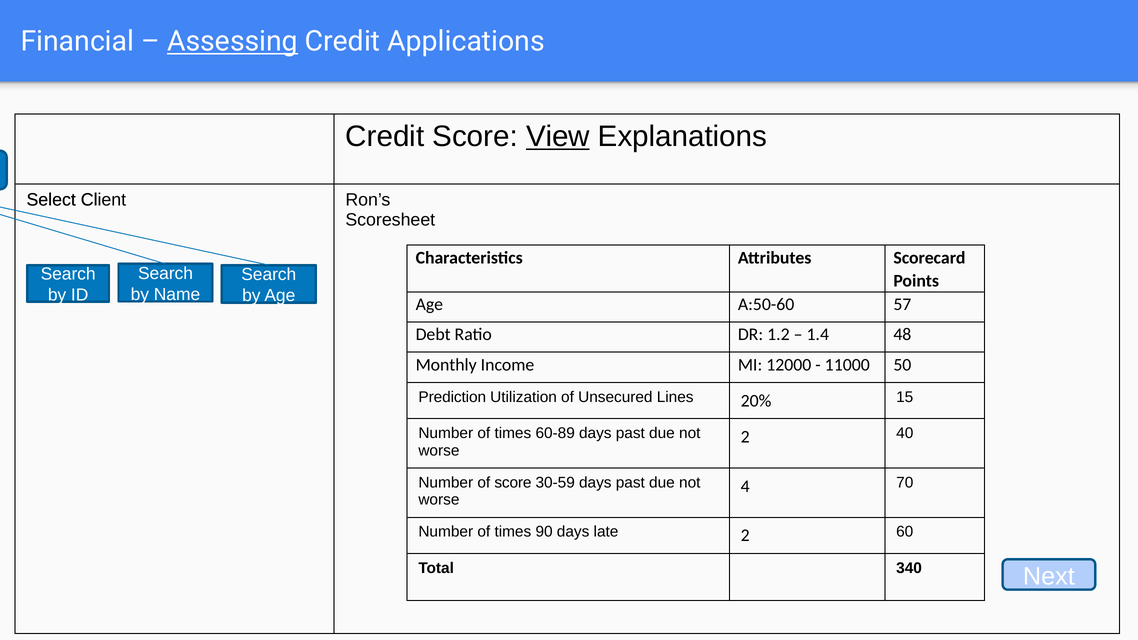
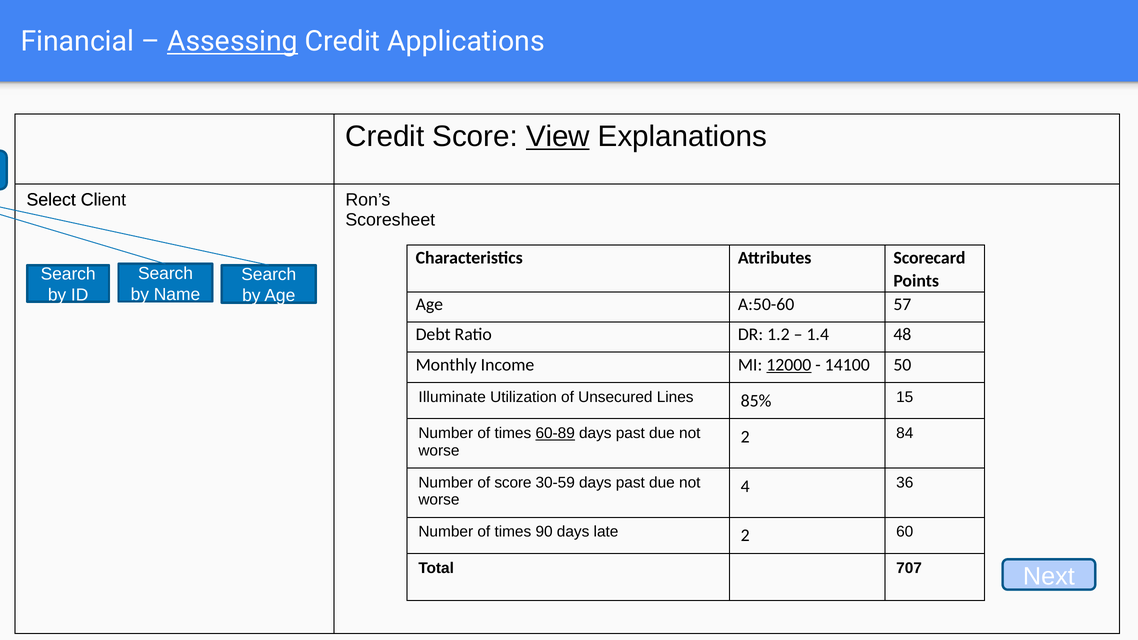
12000 underline: none -> present
11000: 11000 -> 14100
Prediction: Prediction -> Illuminate
20%: 20% -> 85%
60-89 underline: none -> present
40: 40 -> 84
70: 70 -> 36
340: 340 -> 707
